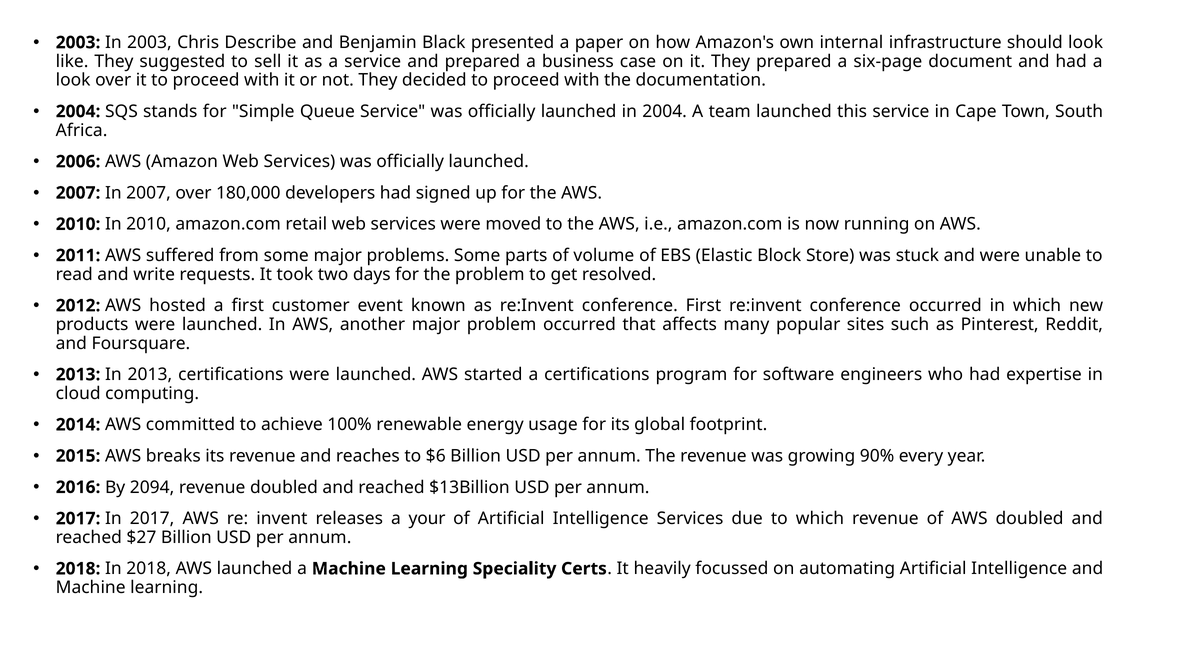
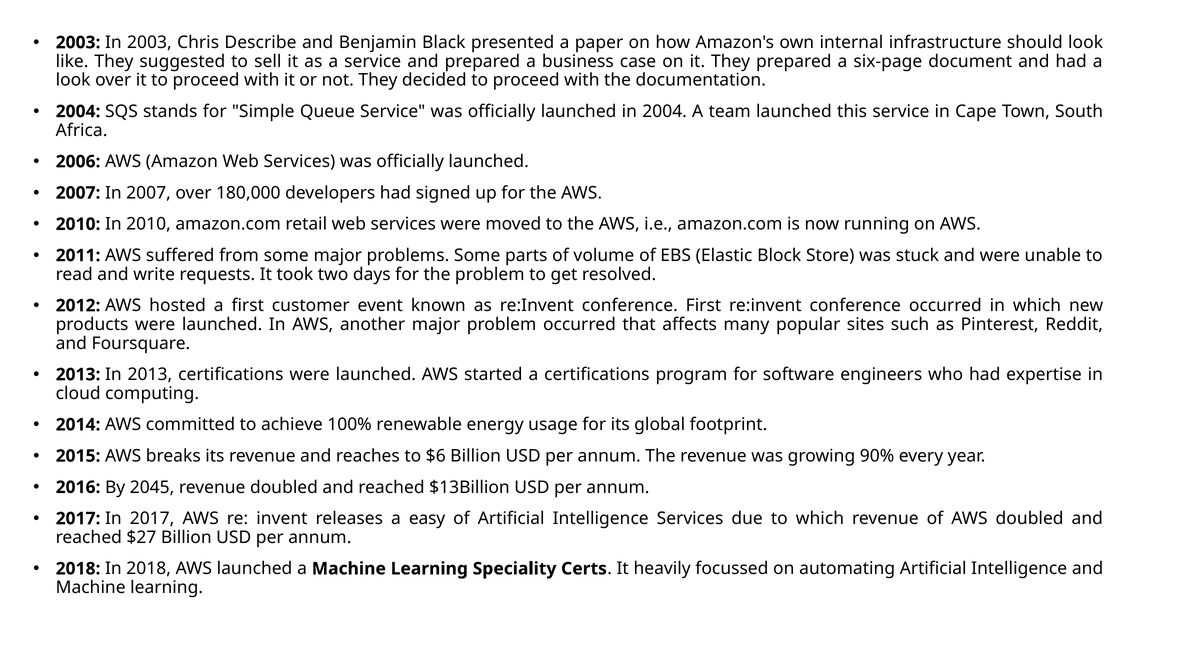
2094: 2094 -> 2045
your: your -> easy
